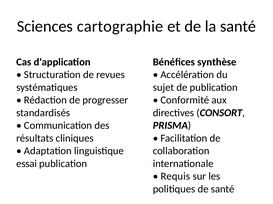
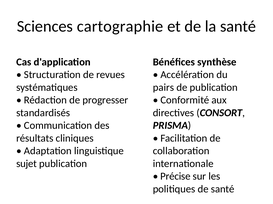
sujet: sujet -> pairs
essai: essai -> sujet
Requis: Requis -> Précise
